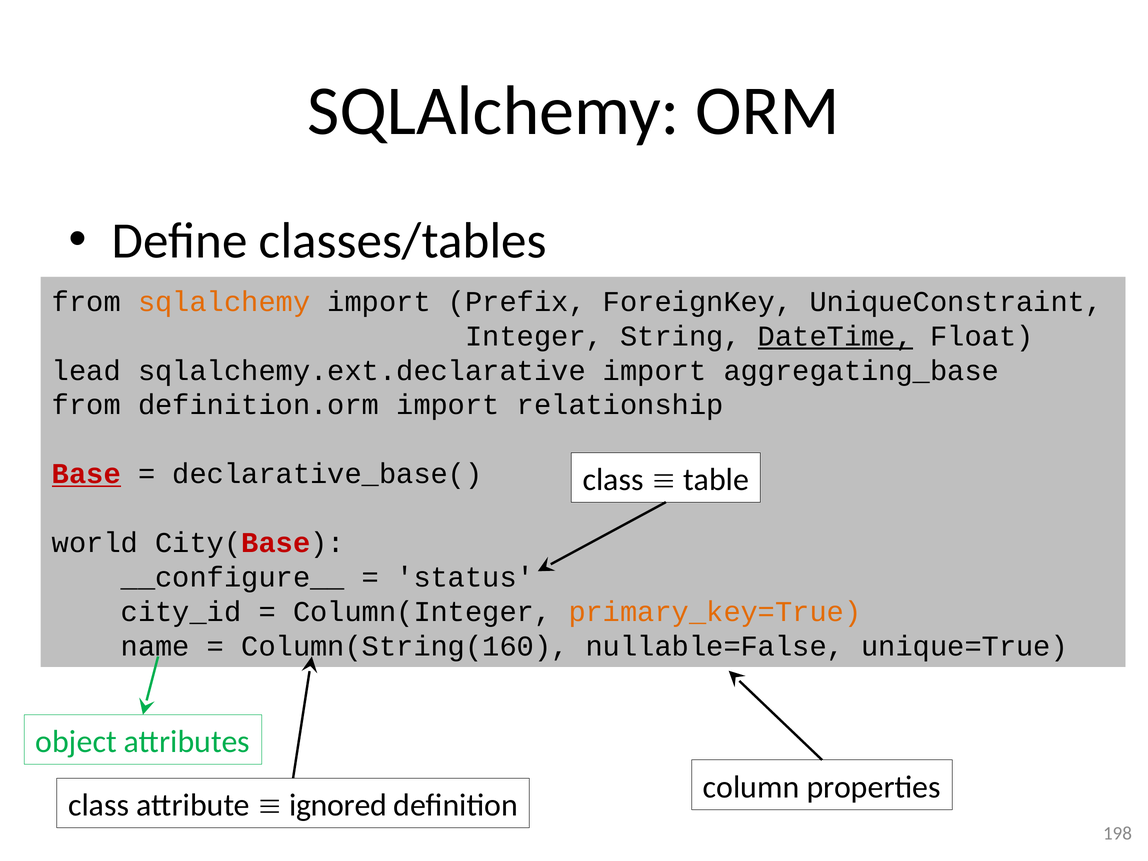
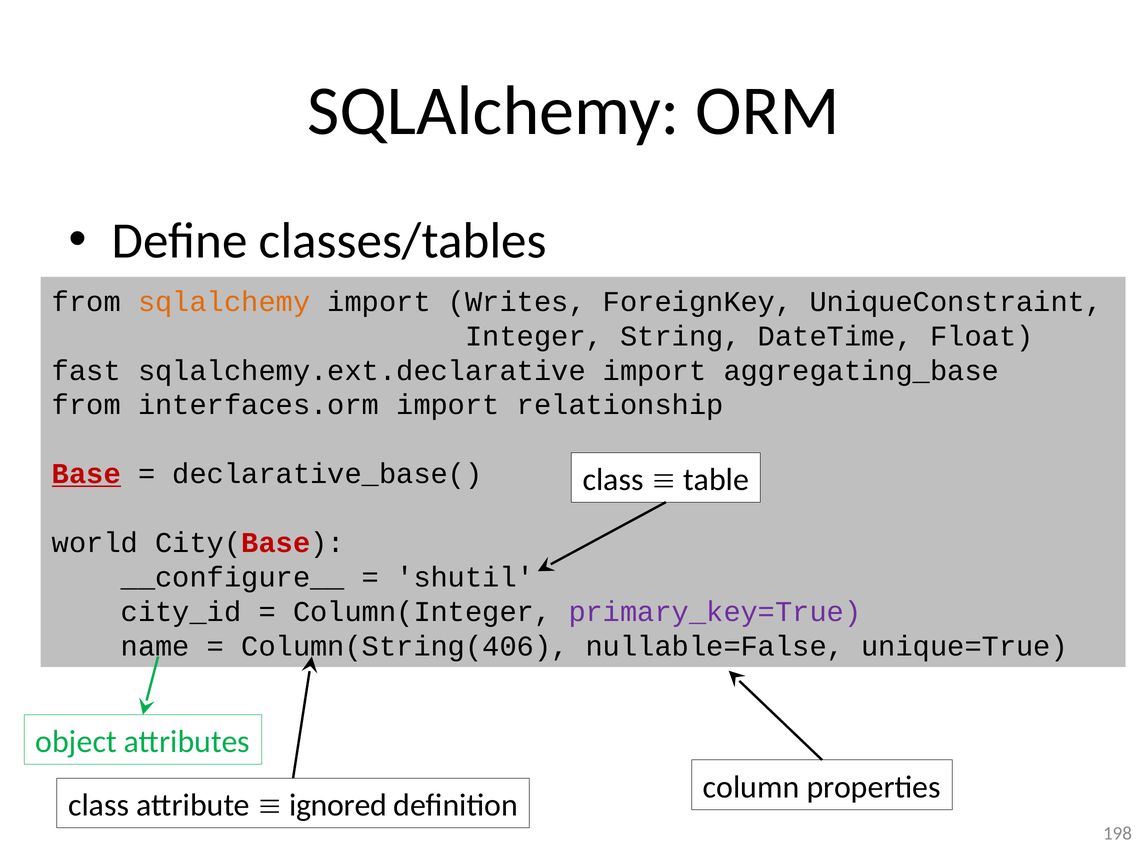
Prefix: Prefix -> Writes
DateTime underline: present -> none
lead: lead -> fast
definition.orm: definition.orm -> interfaces.orm
status: status -> shutil
primary_key=True colour: orange -> purple
Column(String(160: Column(String(160 -> Column(String(406
